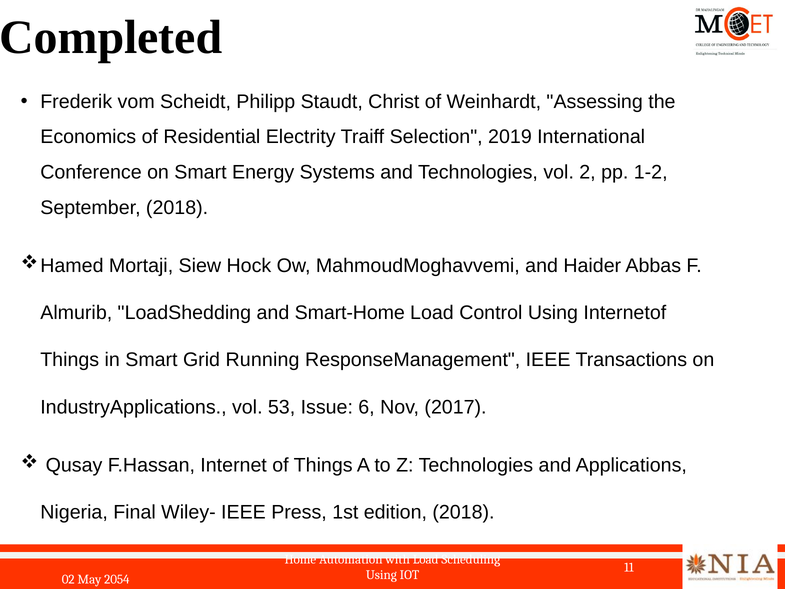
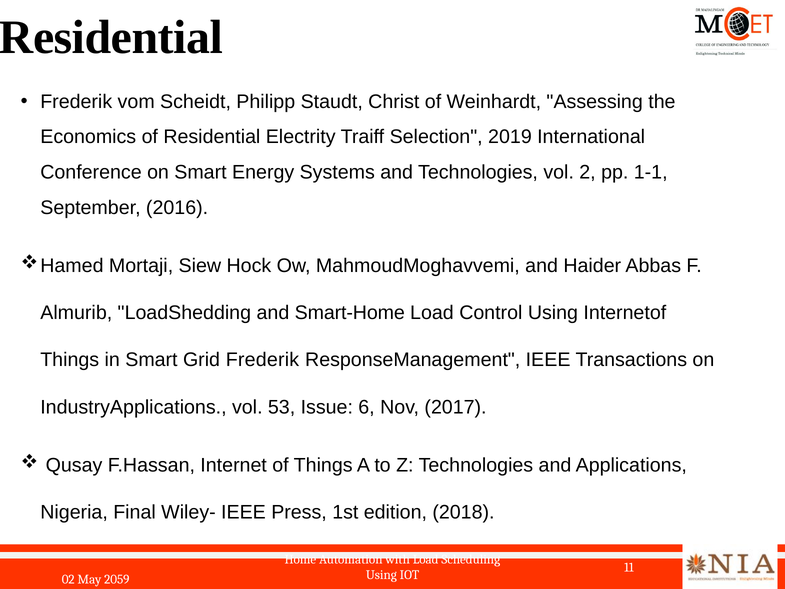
Completed at (111, 38): Completed -> Residential
1-2: 1-2 -> 1-1
September 2018: 2018 -> 2016
Grid Running: Running -> Frederik
2054: 2054 -> 2059
